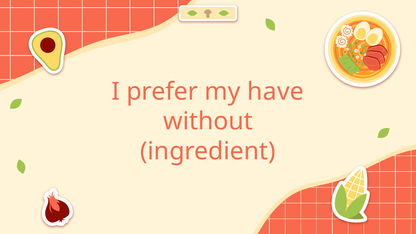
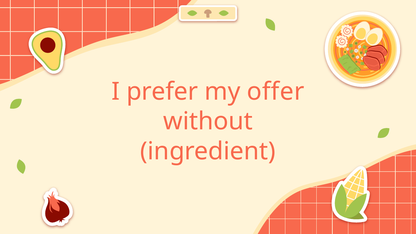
have: have -> offer
